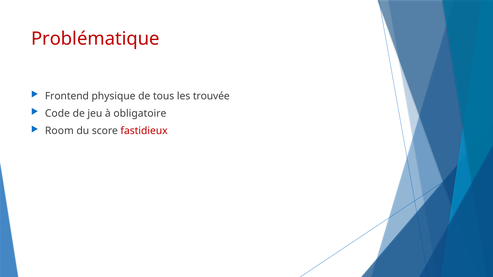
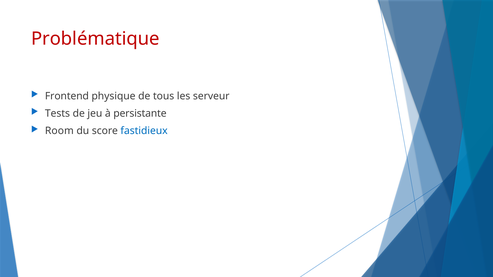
trouvée: trouvée -> serveur
Code: Code -> Tests
obligatoire: obligatoire -> persistante
fastidieux colour: red -> blue
